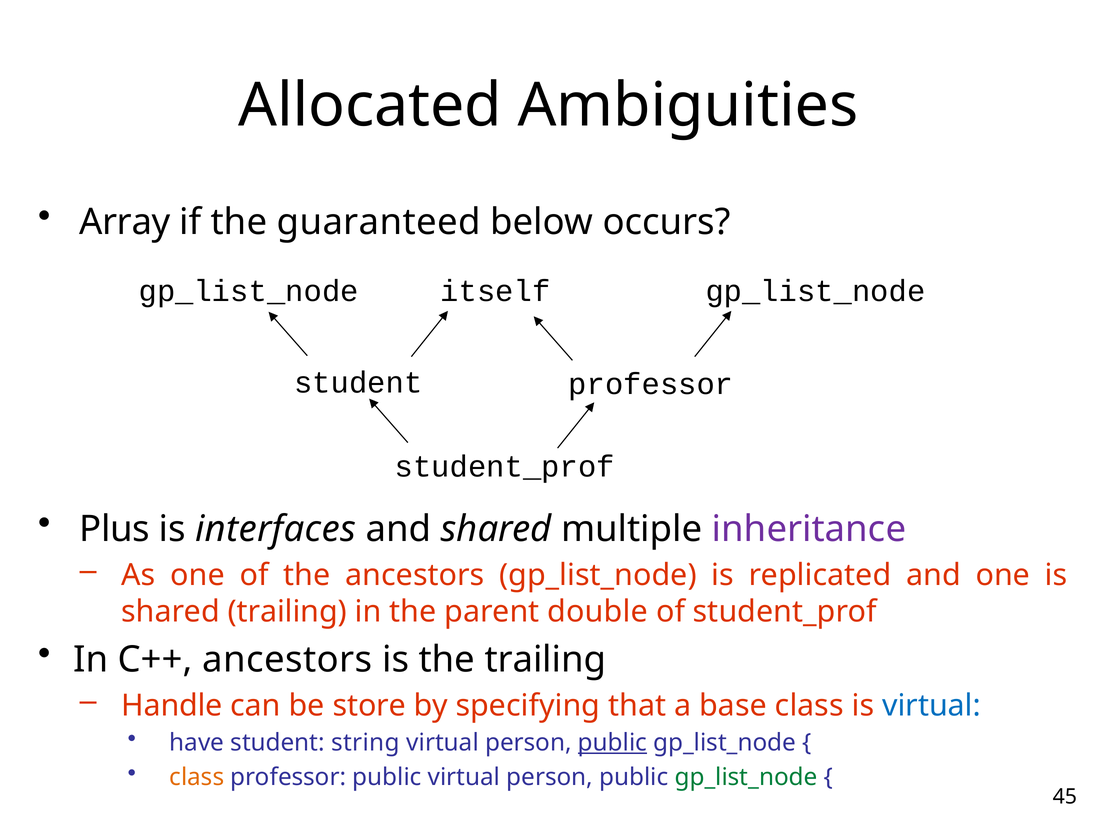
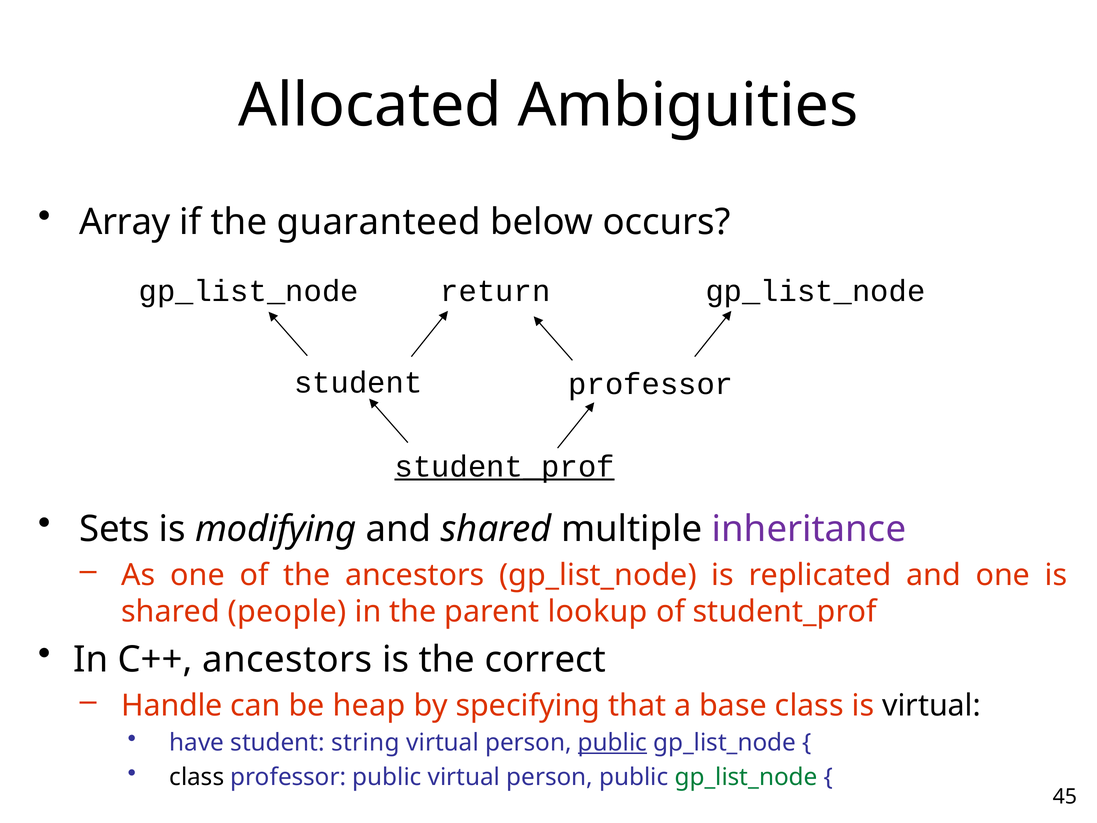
itself: itself -> return
student_prof at (505, 466) underline: none -> present
Plus: Plus -> Sets
interfaces: interfaces -> modifying
shared trailing: trailing -> people
double: double -> lookup
the trailing: trailing -> correct
store: store -> heap
virtual at (932, 705) colour: blue -> black
class at (197, 777) colour: orange -> black
